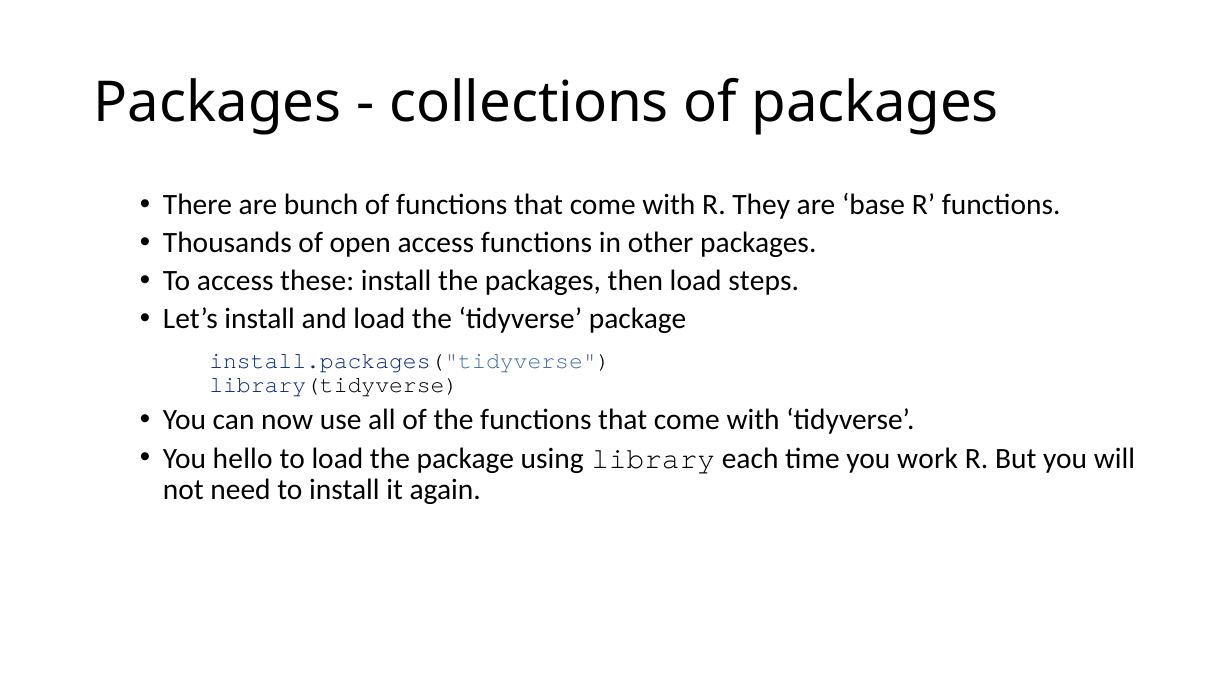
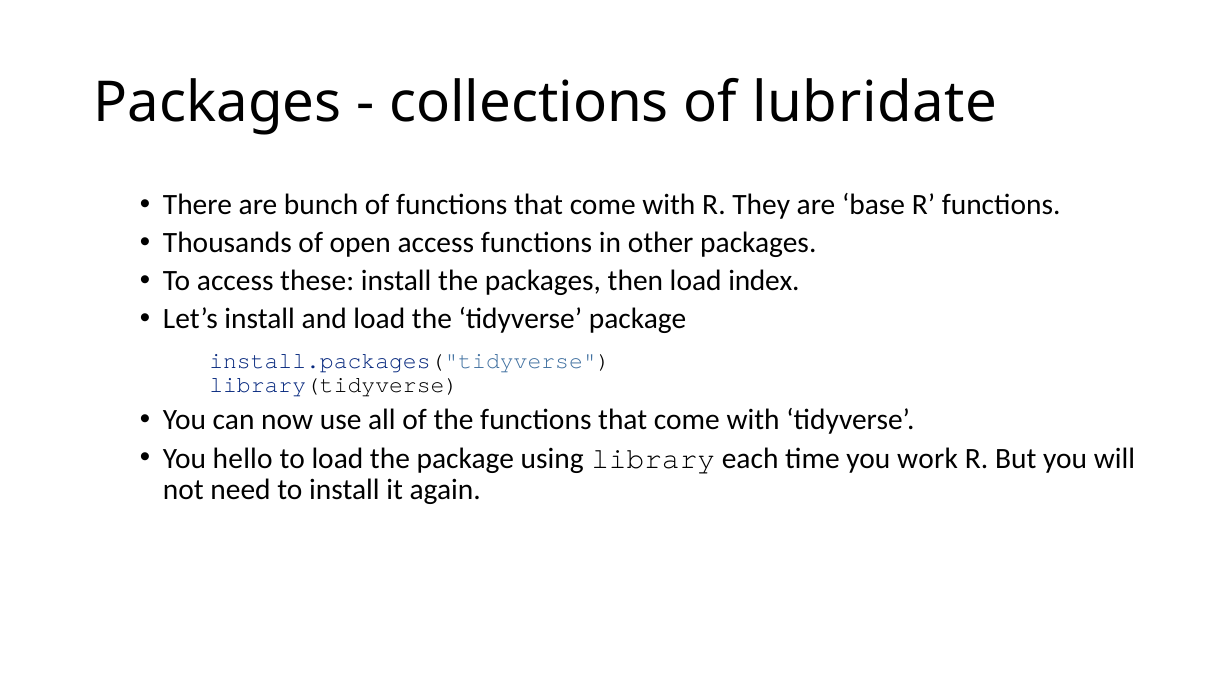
of packages: packages -> lubridate
steps: steps -> index
